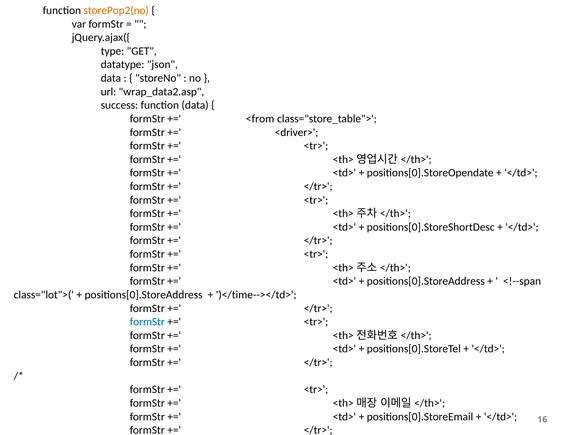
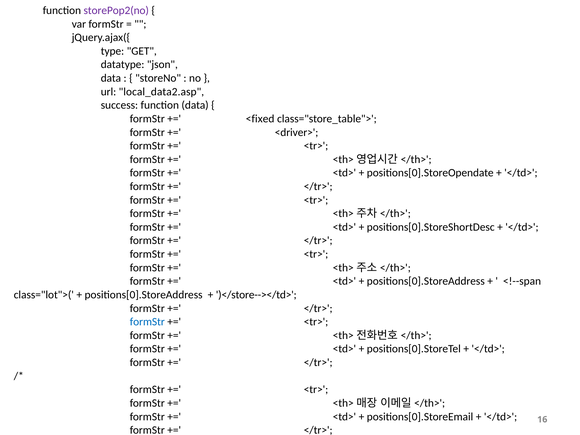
storePop2(no colour: orange -> purple
wrap_data2.asp: wrap_data2.asp -> local_data2.asp
<from: <from -> <fixed
)</time--></td>: )</time--></td> -> )</store--></td>
